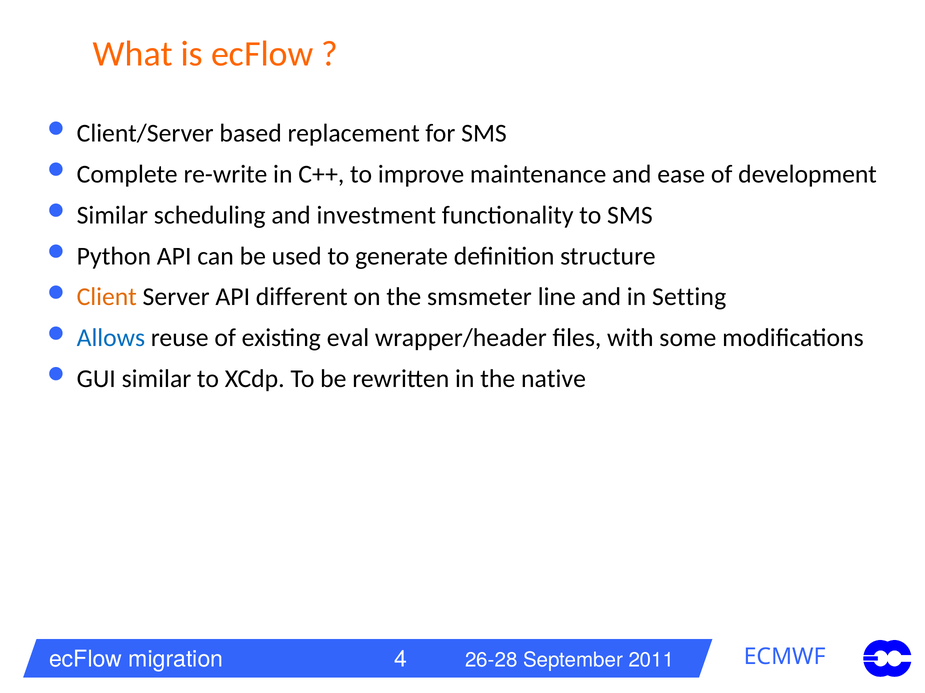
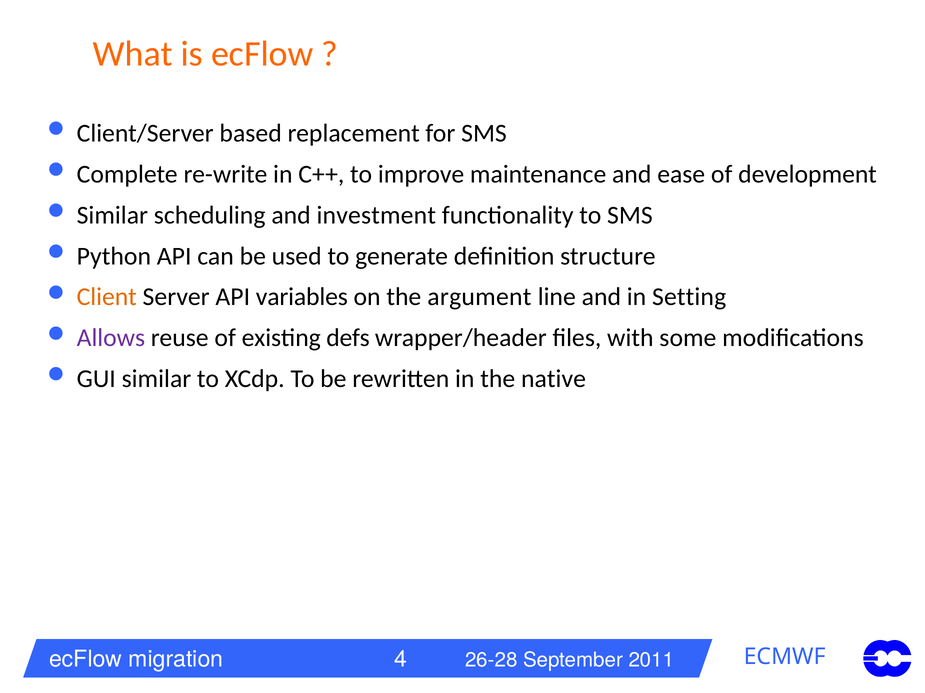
different: different -> variables
smsmeter: smsmeter -> argument
Allows colour: blue -> purple
eval: eval -> defs
